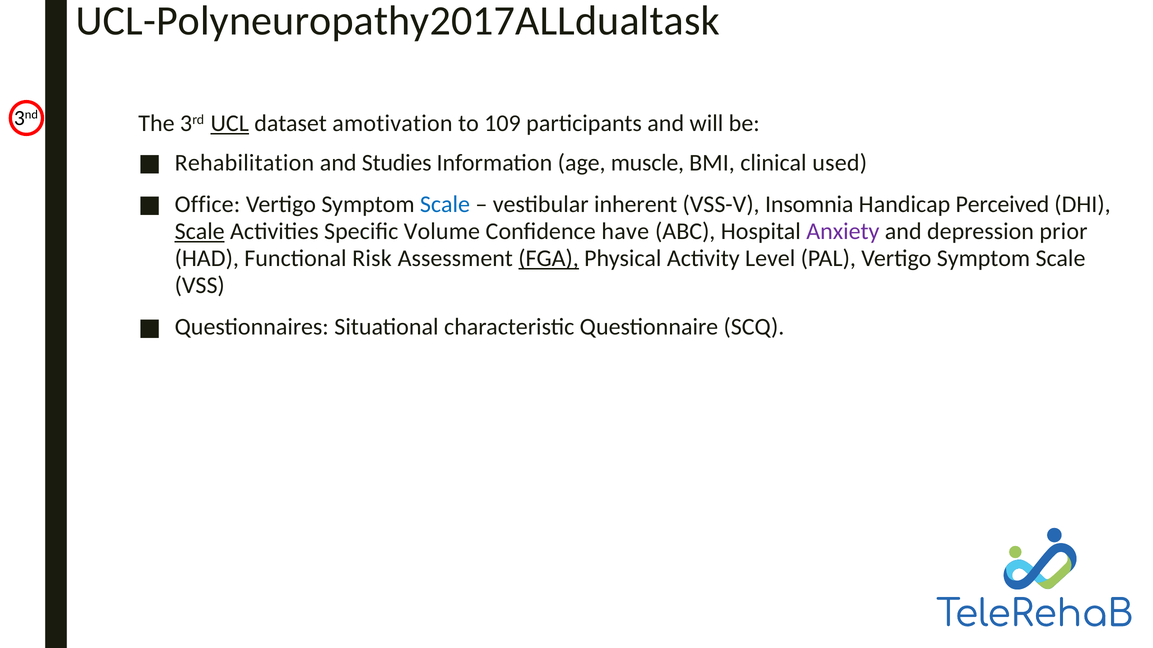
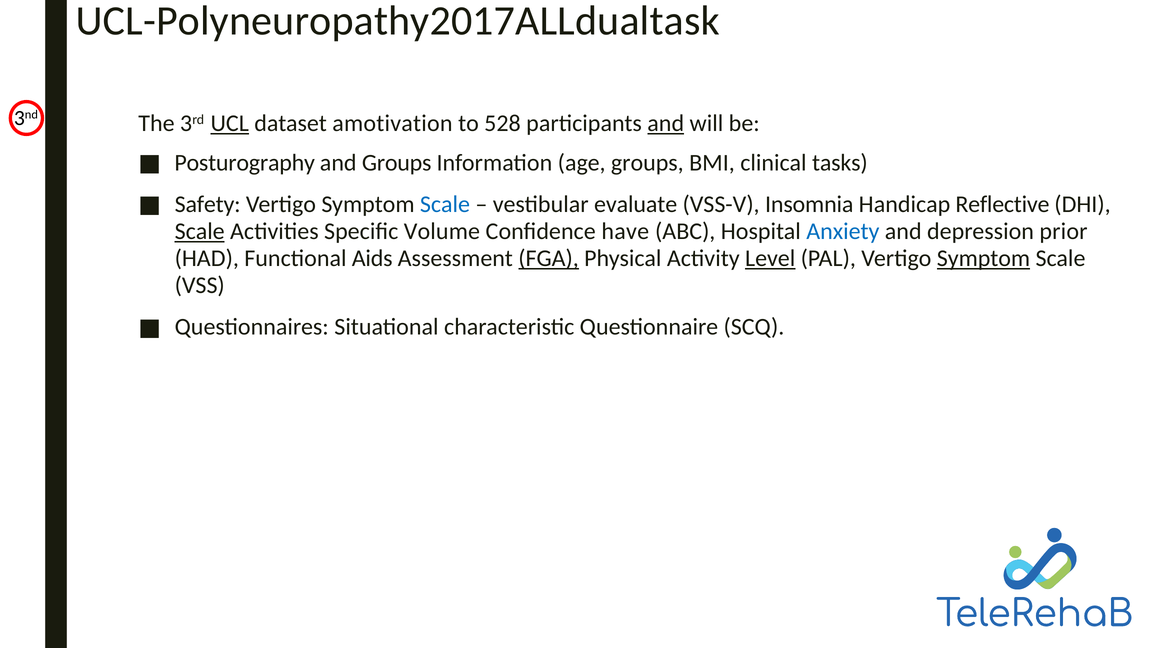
109: 109 -> 528
and at (666, 124) underline: none -> present
Rehabilitation: Rehabilitation -> Posturography
and Studies: Studies -> Groups
age muscle: muscle -> groups
used: used -> tasks
Office: Office -> Safety
inherent: inherent -> evaluate
Perceived: Perceived -> Reflective
Anxiety colour: purple -> blue
Risk: Risk -> Aids
Level underline: none -> present
Symptom at (983, 259) underline: none -> present
